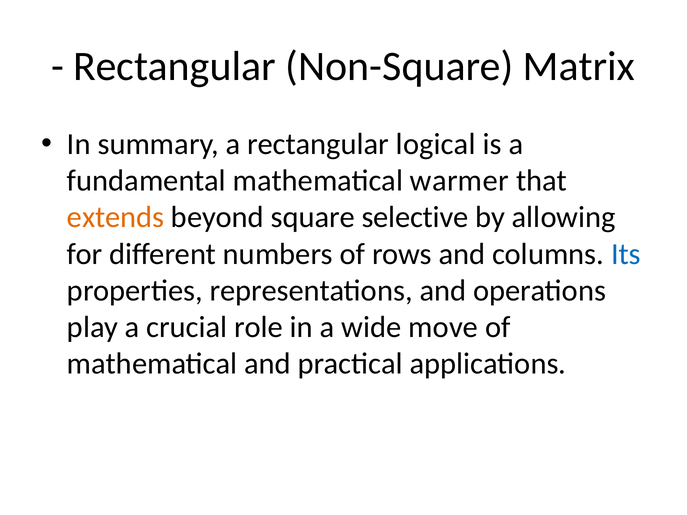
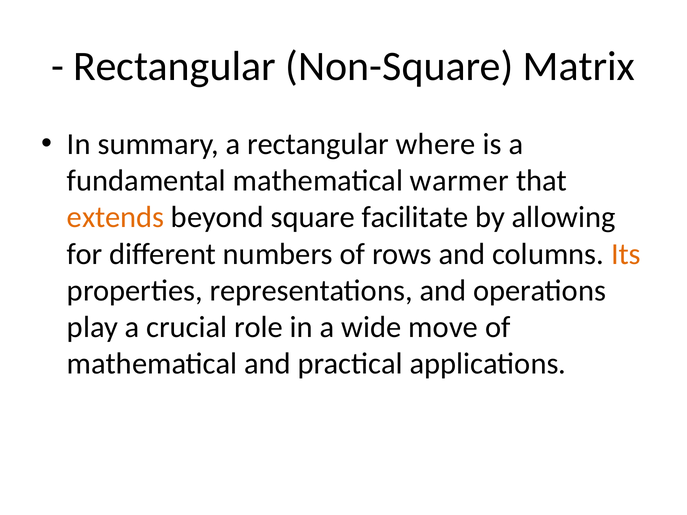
logical: logical -> where
selective: selective -> facilitate
Its colour: blue -> orange
